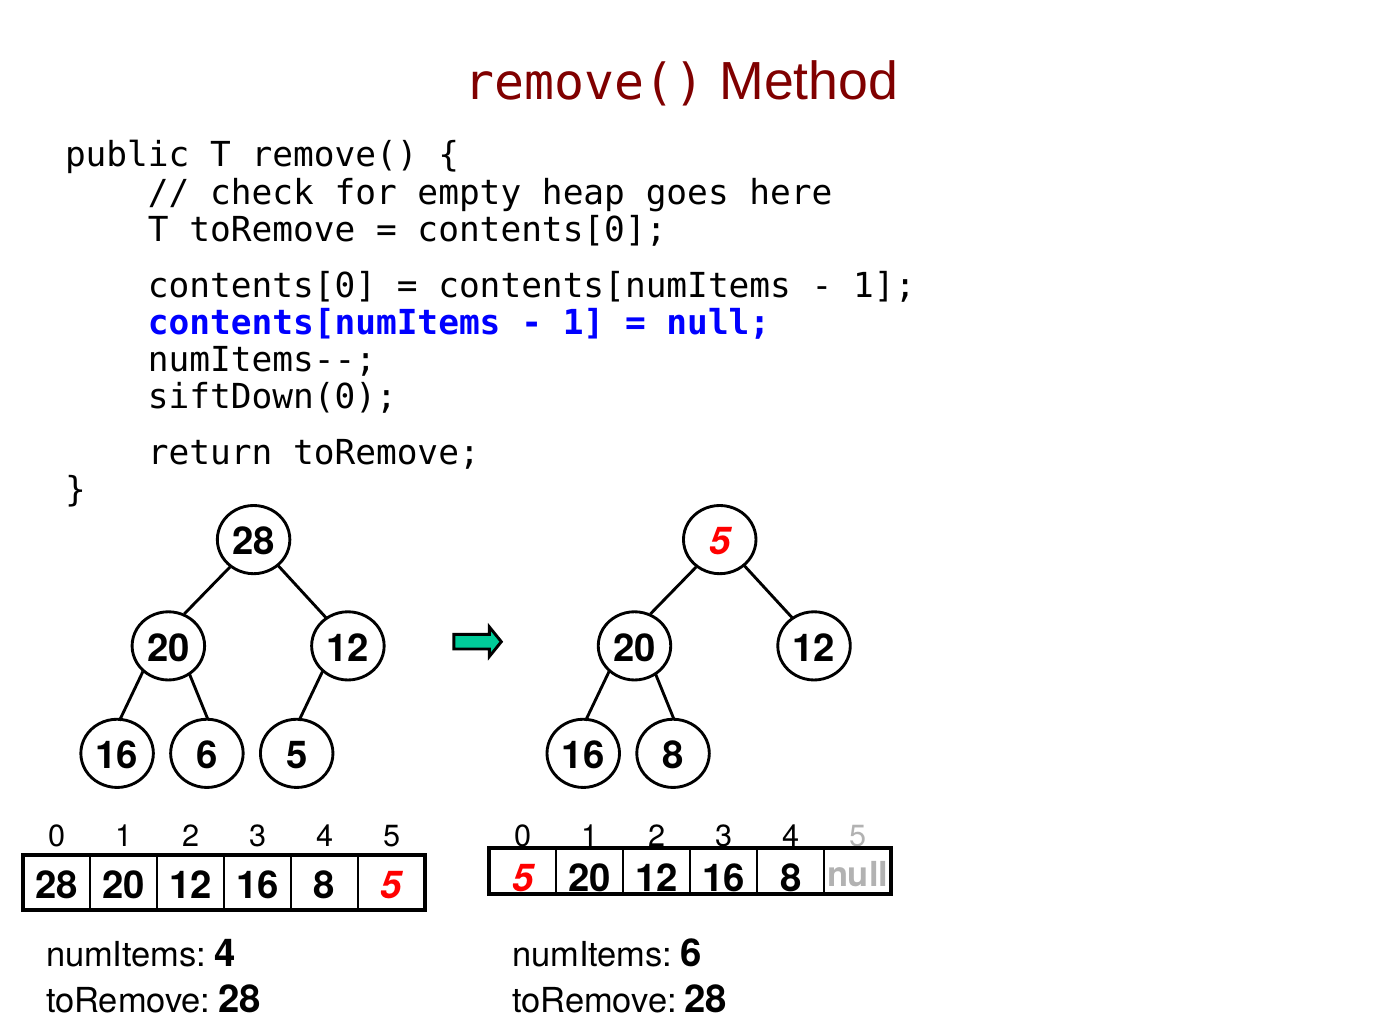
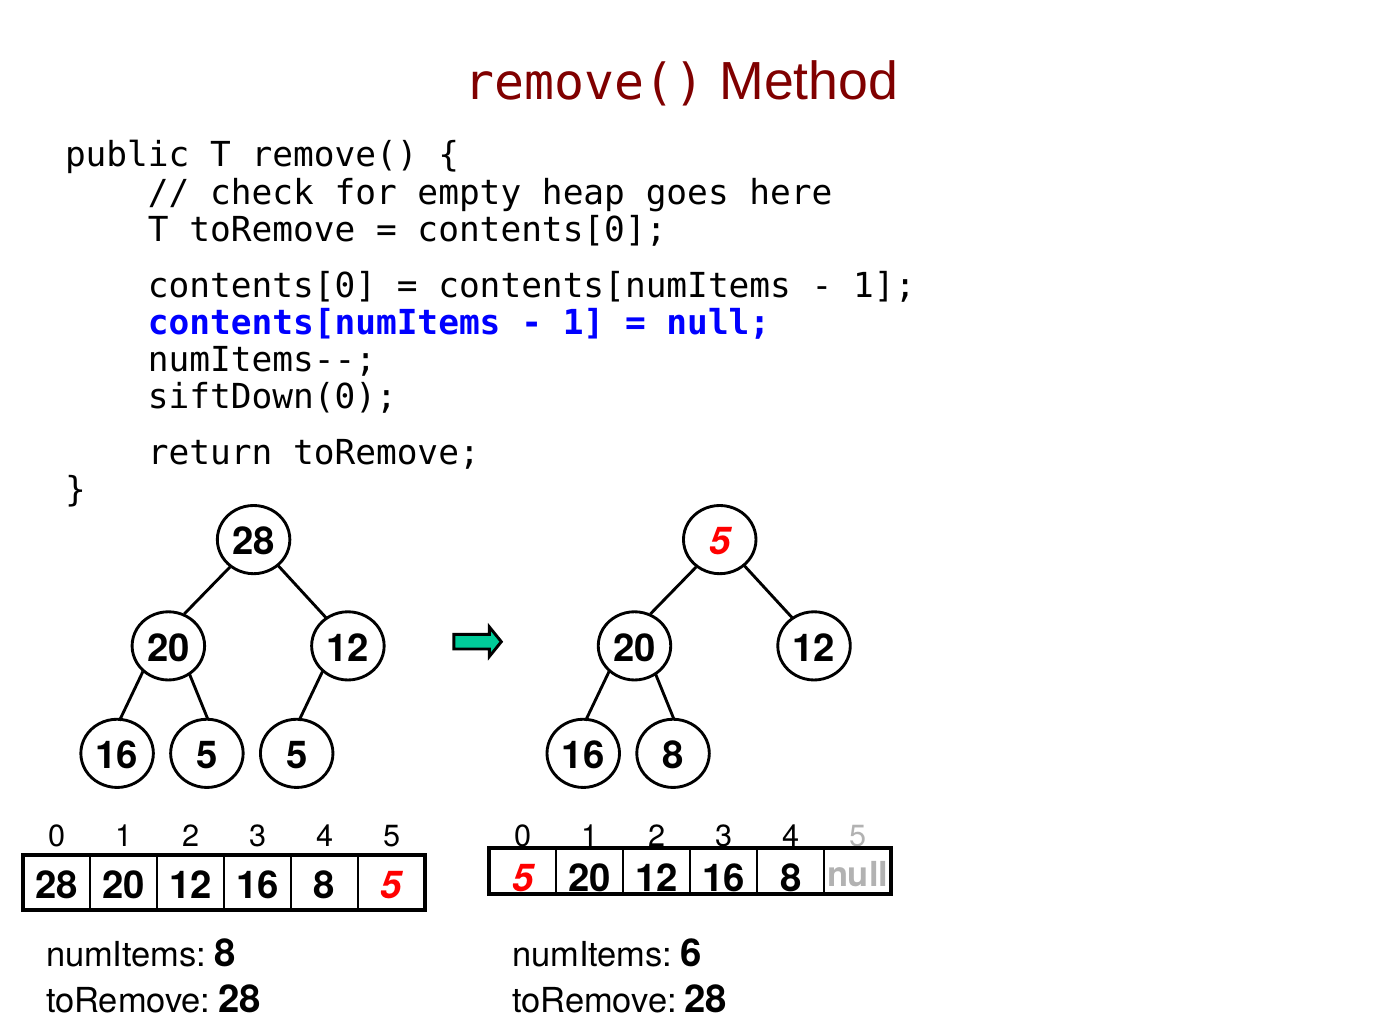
16 6: 6 -> 5
numItems 4: 4 -> 8
